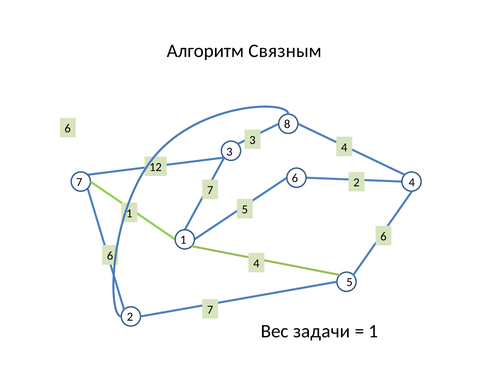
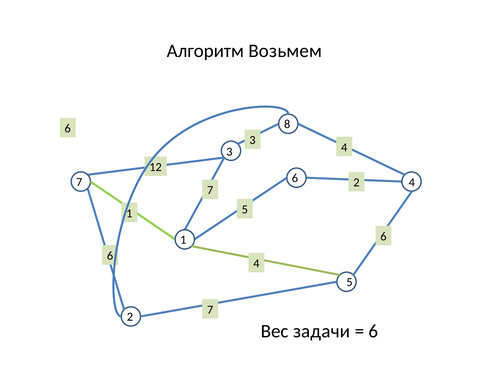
Связным: Связным -> Возьмем
1 at (373, 331): 1 -> 6
